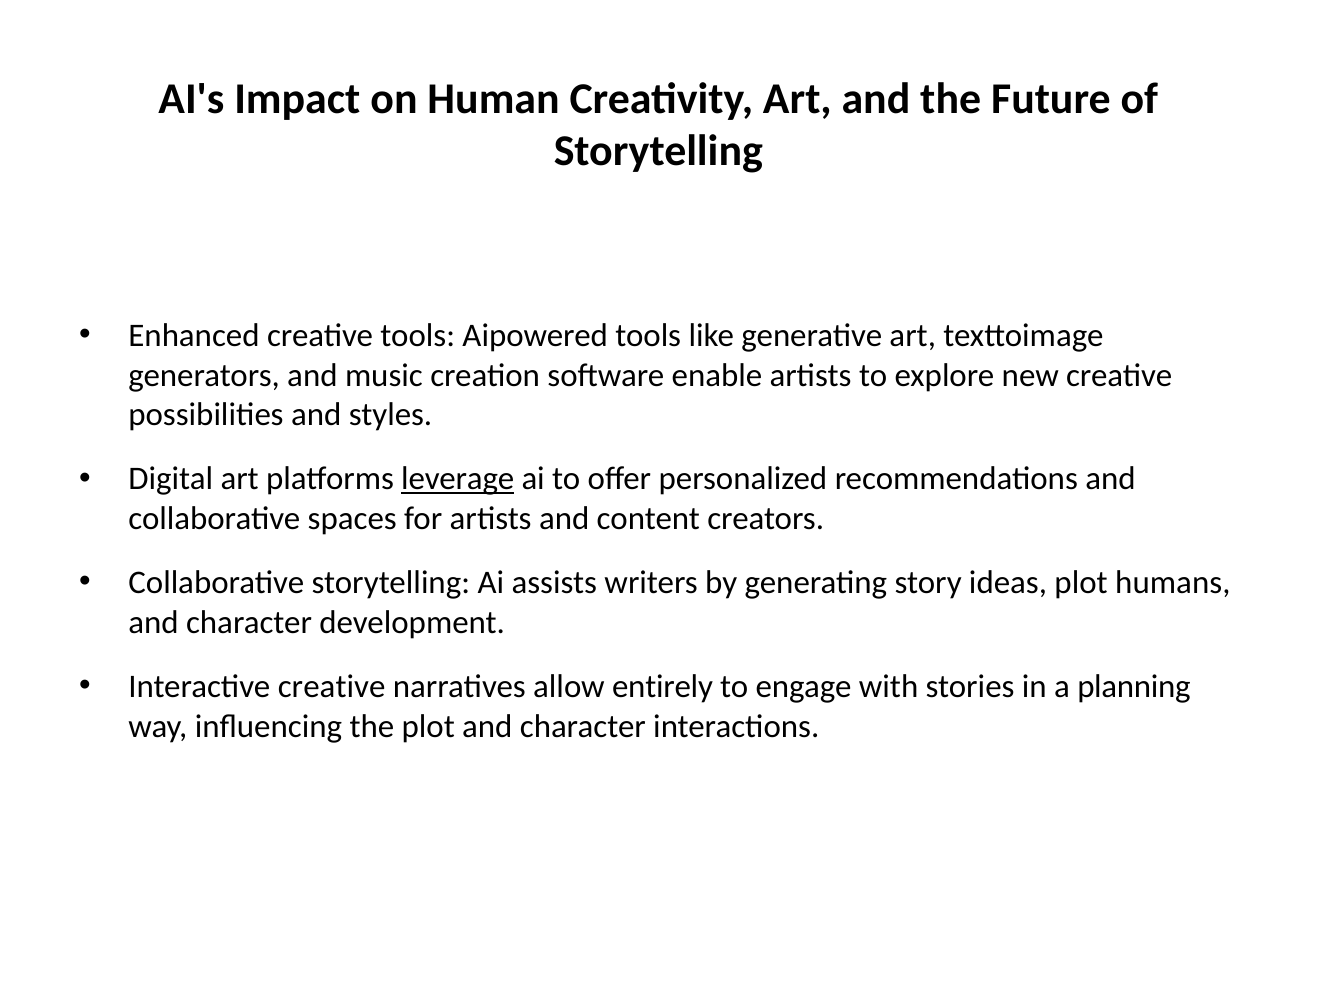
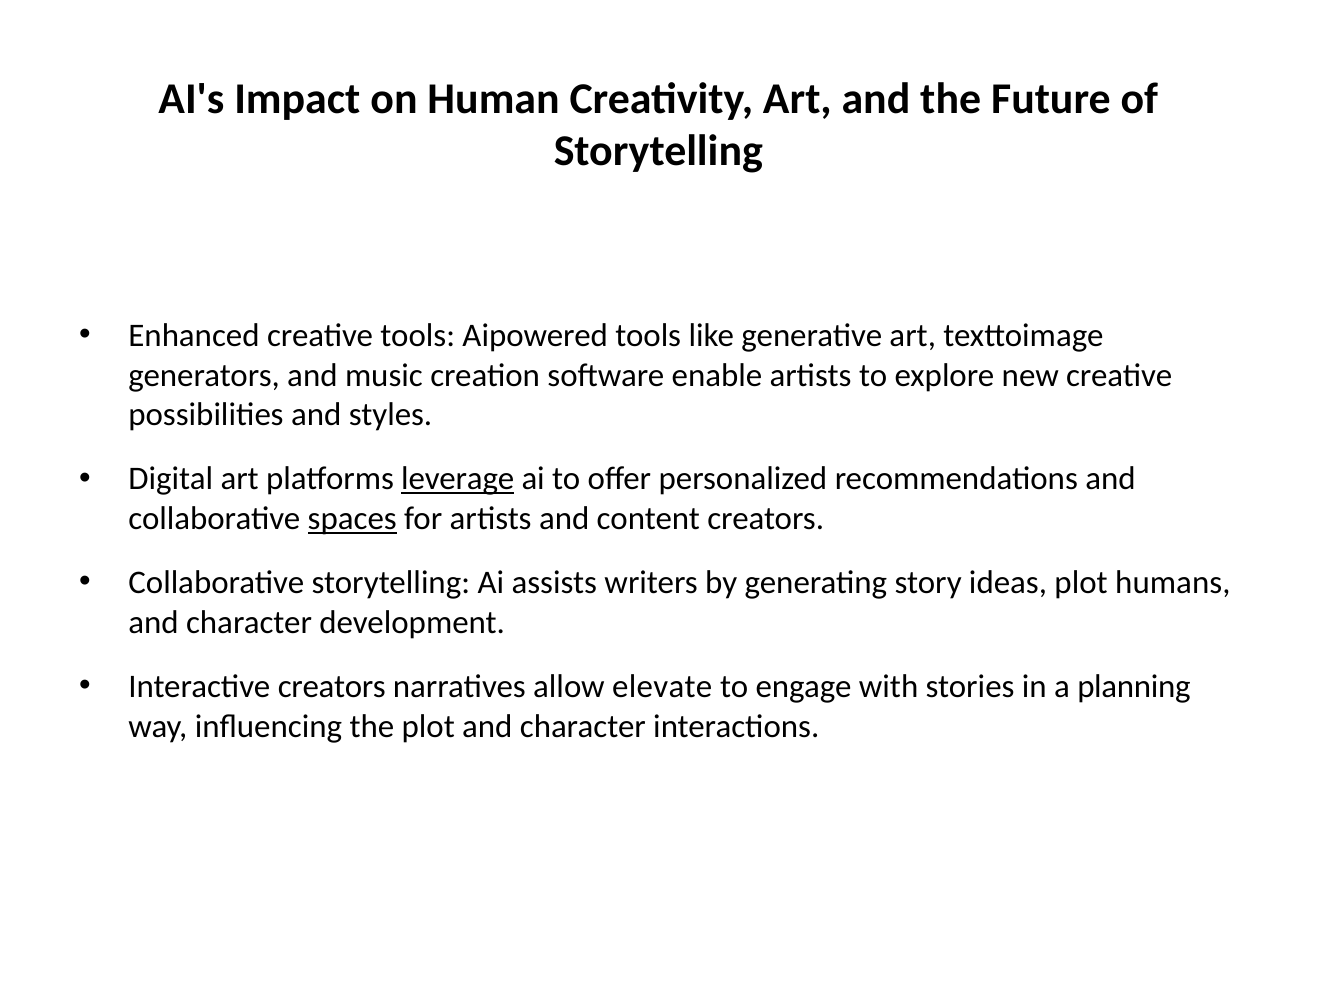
spaces underline: none -> present
Interactive creative: creative -> creators
entirely: entirely -> elevate
